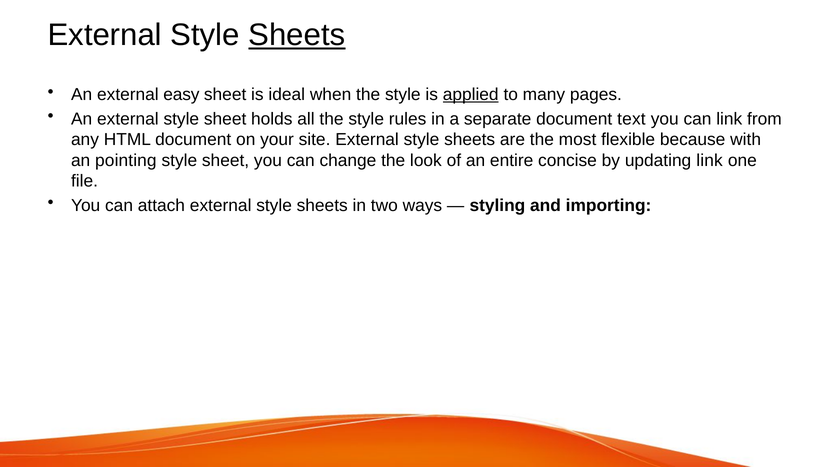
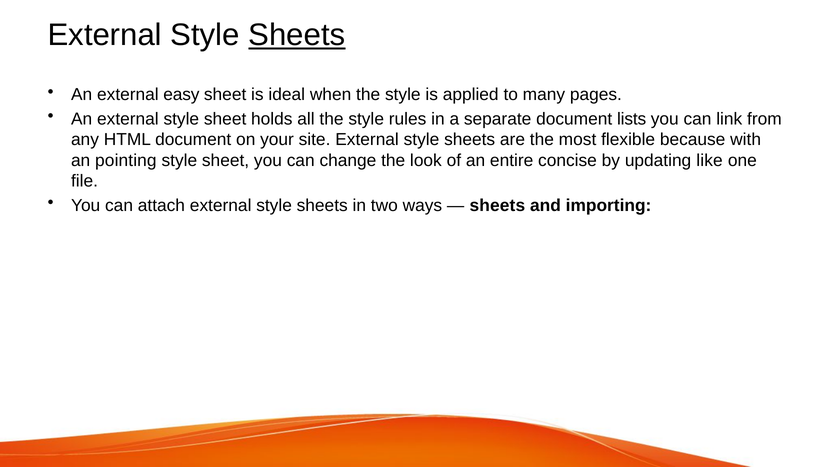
applied underline: present -> none
text: text -> lists
updating link: link -> like
styling at (497, 206): styling -> sheets
